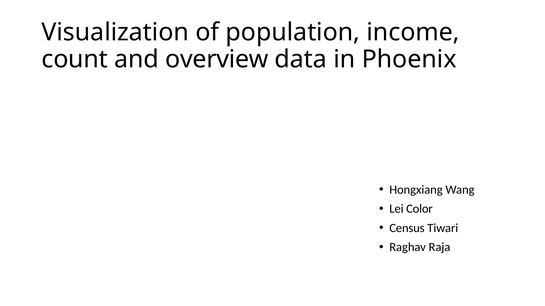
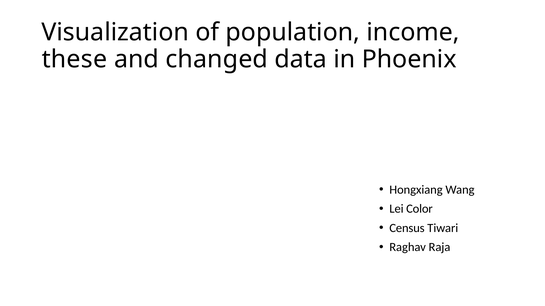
count: count -> these
overview: overview -> changed
